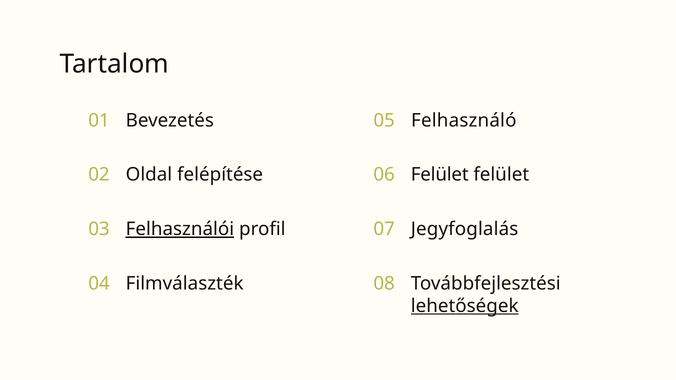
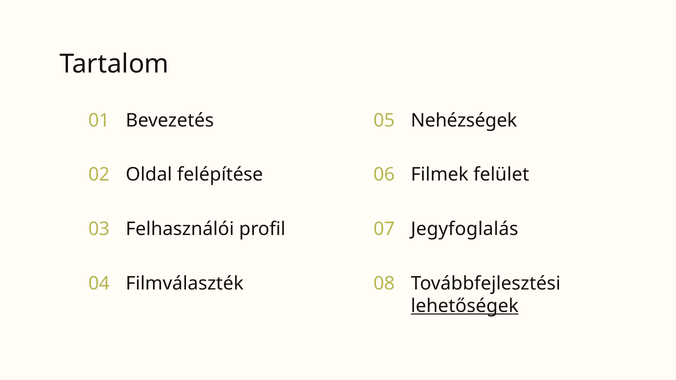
Felhasználó: Felhasználó -> Nehézségek
06 Felület: Felület -> Filmek
Felhasználói underline: present -> none
